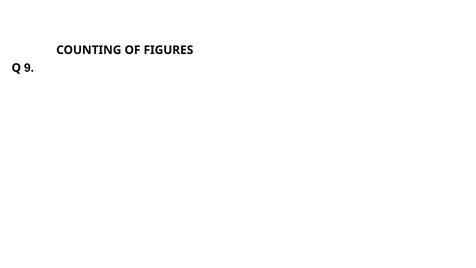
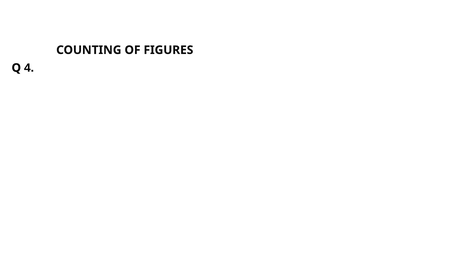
9: 9 -> 4
